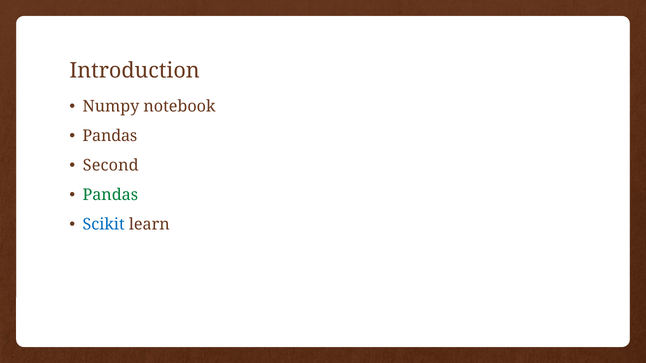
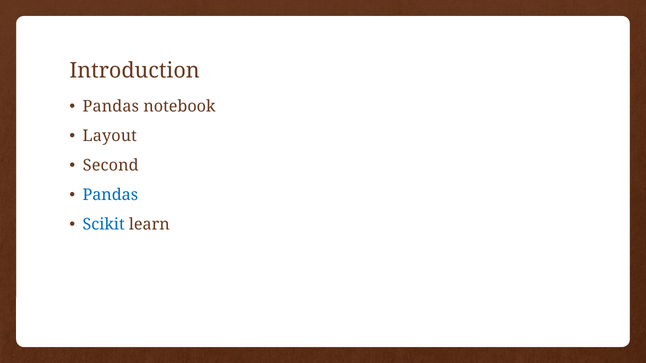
Numpy at (111, 107): Numpy -> Pandas
Pandas at (110, 136): Pandas -> Layout
Pandas at (110, 195) colour: green -> blue
